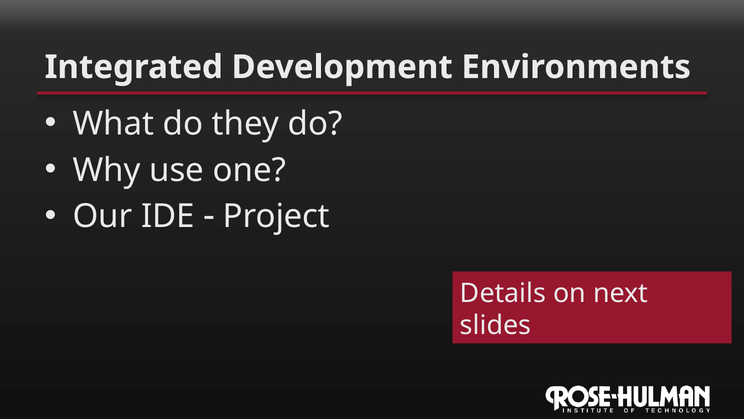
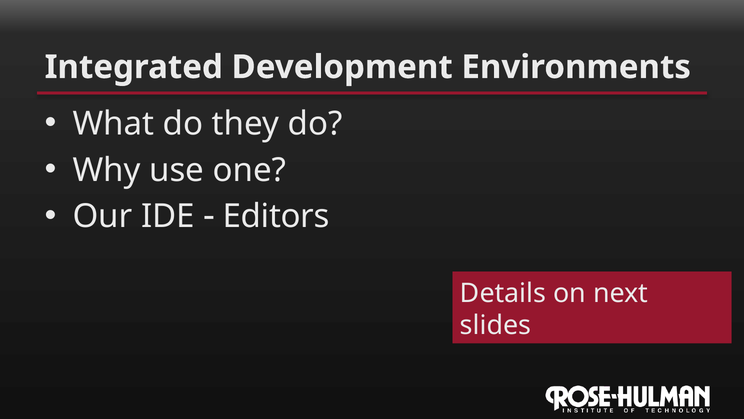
Project: Project -> Editors
